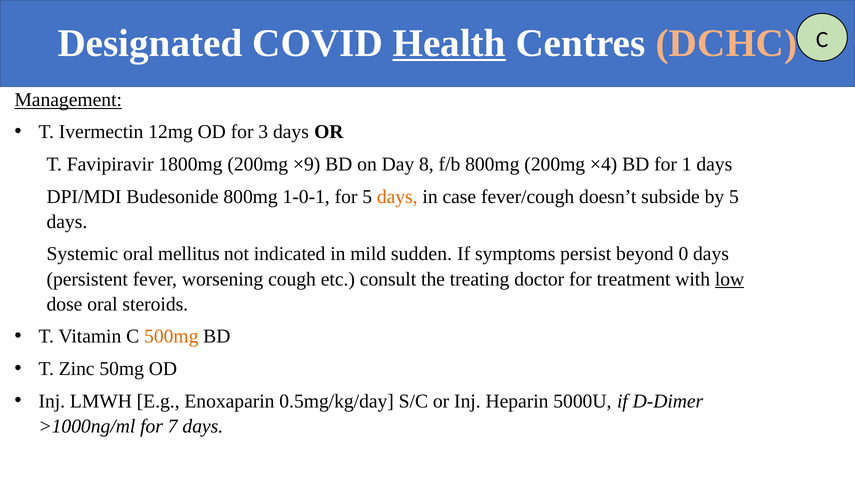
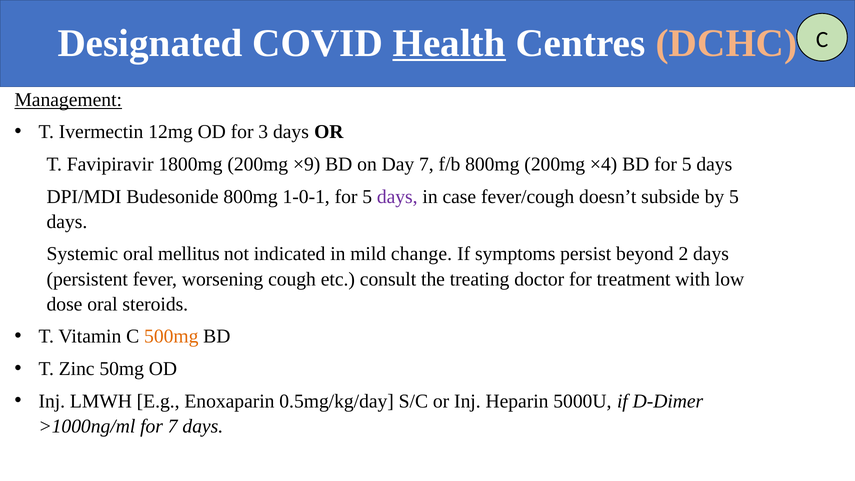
Day 8: 8 -> 7
BD for 1: 1 -> 5
days at (397, 197) colour: orange -> purple
sudden: sudden -> change
0: 0 -> 2
low underline: present -> none
